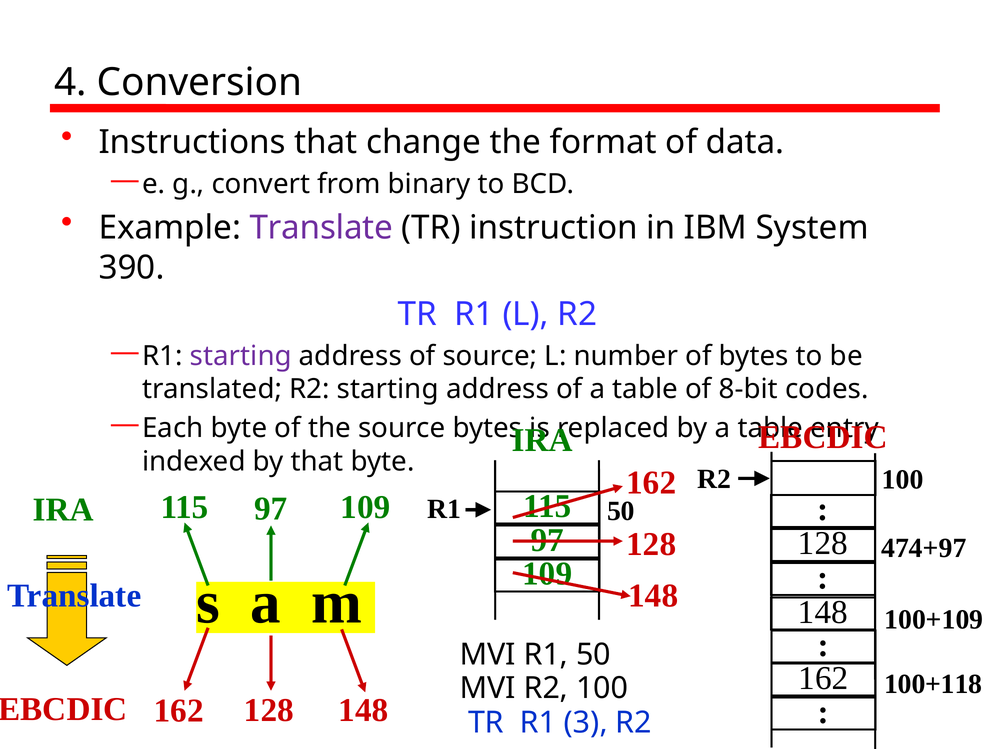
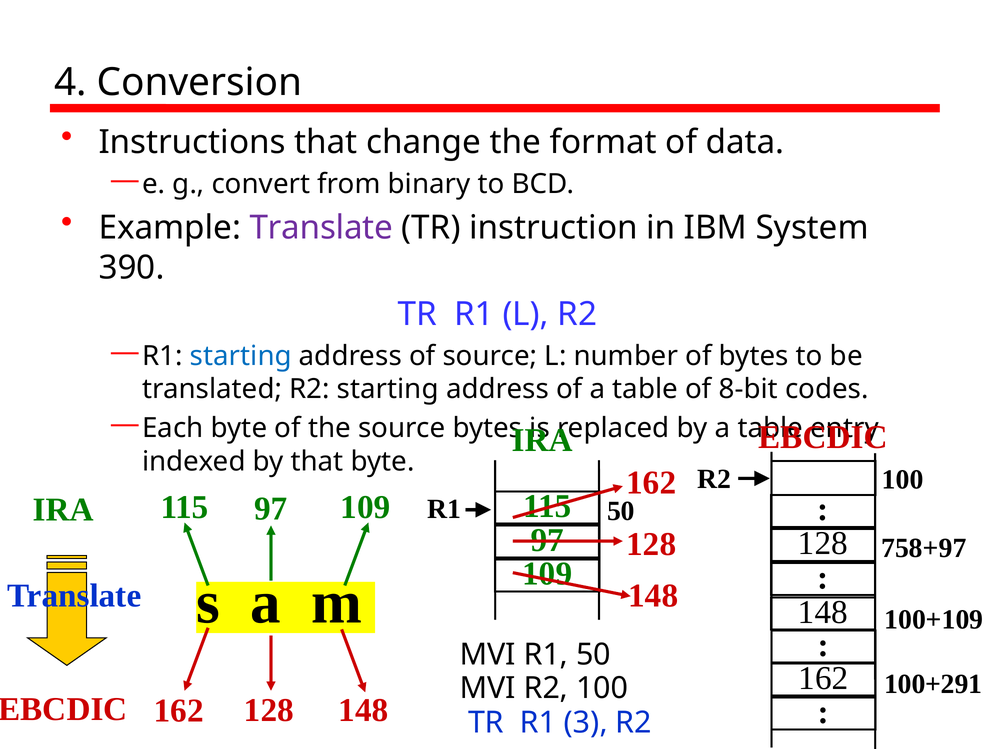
starting at (241, 356) colour: purple -> blue
474+97: 474+97 -> 758+97
100+118: 100+118 -> 100+291
